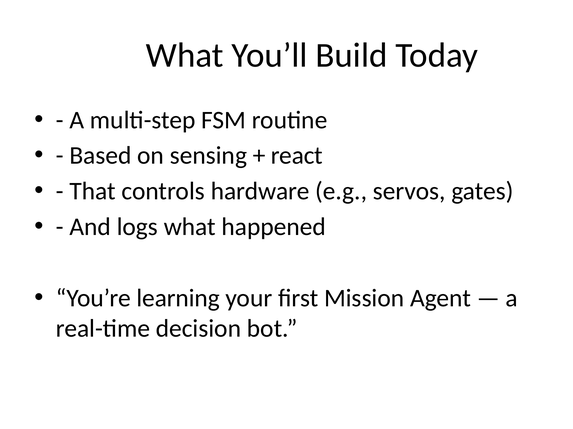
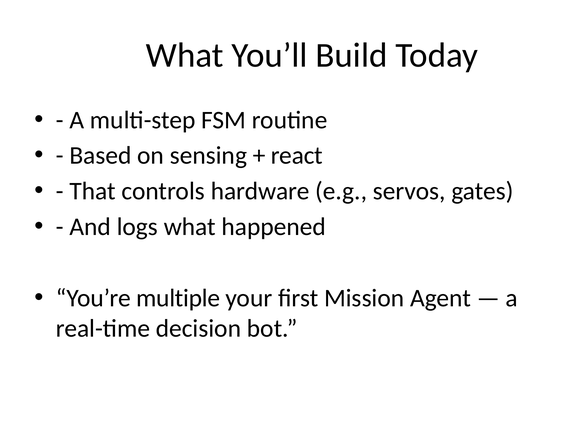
learning: learning -> multiple
